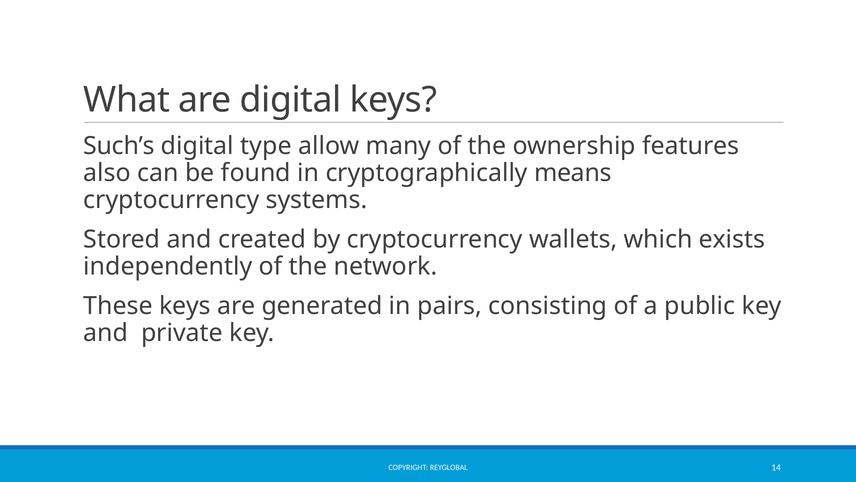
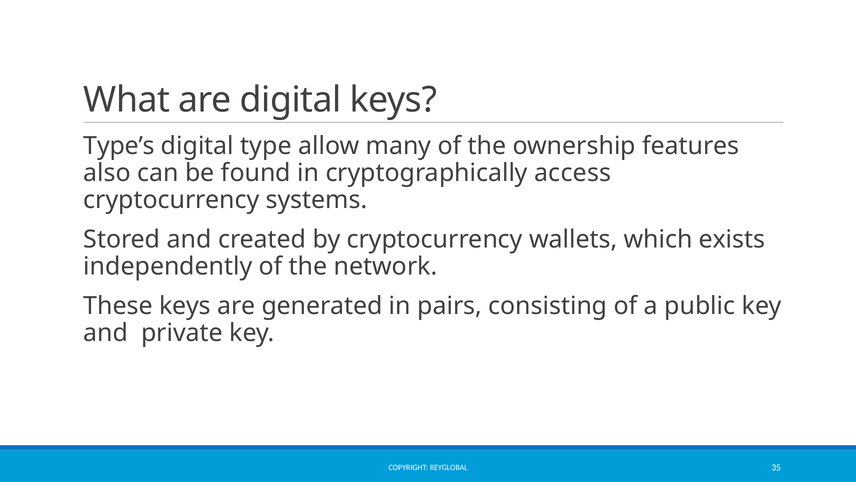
Such’s: Such’s -> Type’s
means: means -> access
14: 14 -> 35
